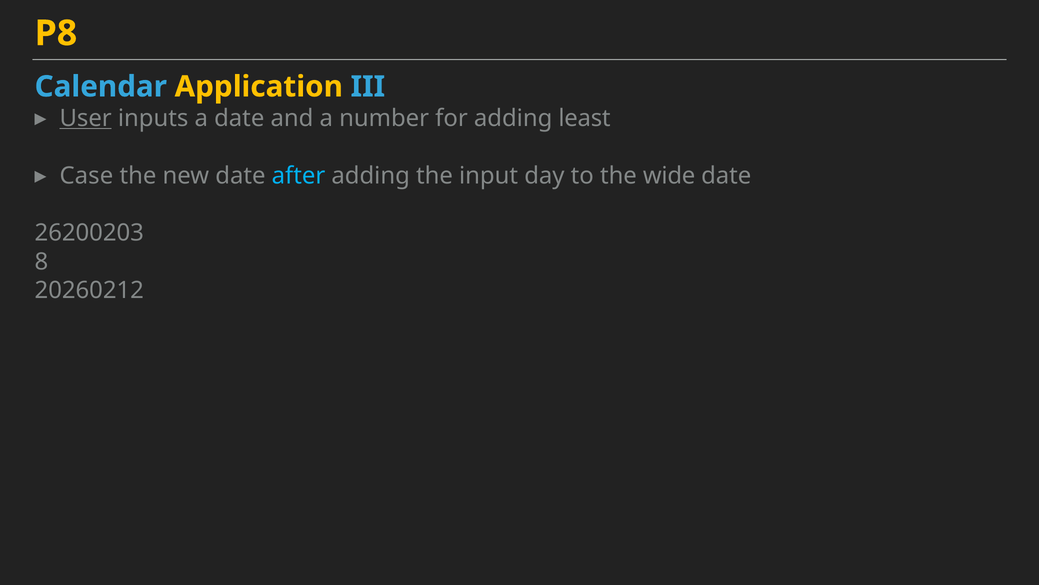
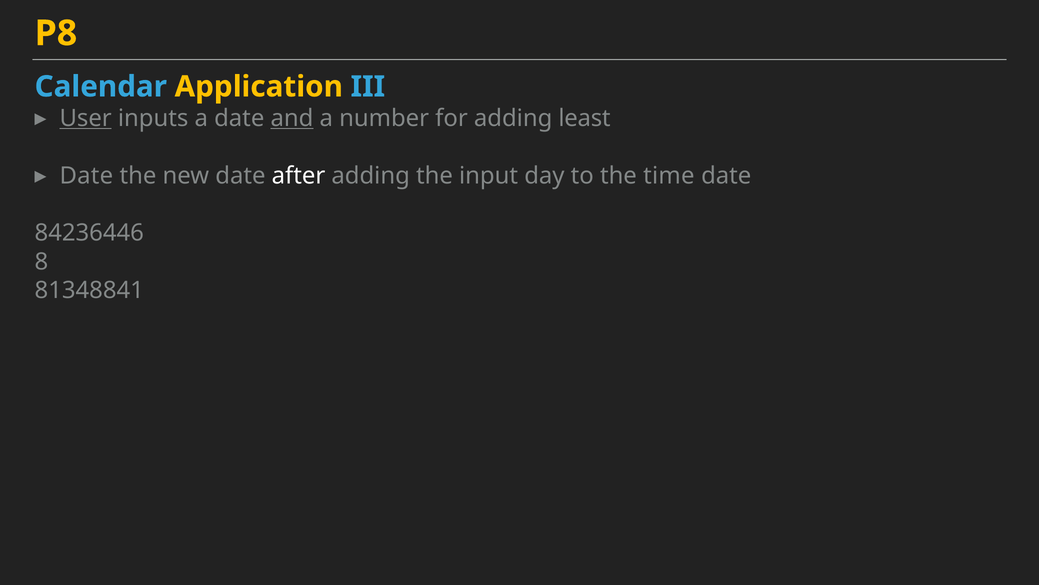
and underline: none -> present
Case at (86, 175): Case -> Date
after colour: light blue -> white
wide: wide -> time
26200203: 26200203 -> 84236446
20260212: 20260212 -> 81348841
